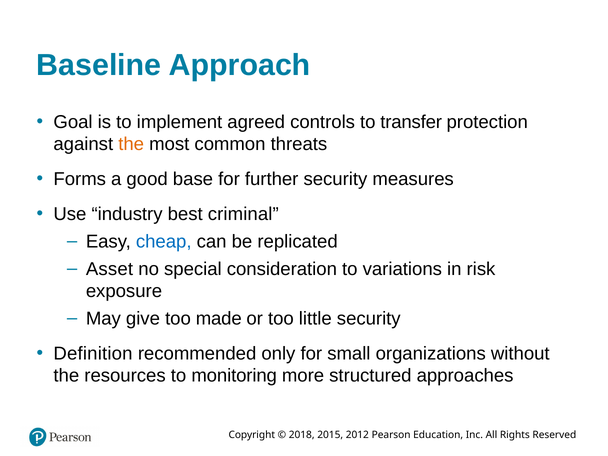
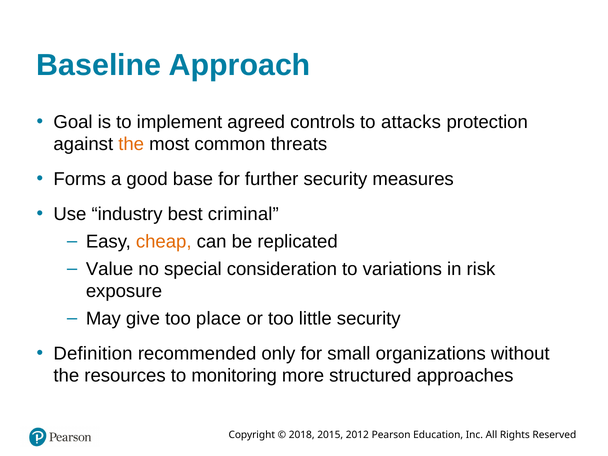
transfer: transfer -> attacks
cheap colour: blue -> orange
Asset: Asset -> Value
made: made -> place
